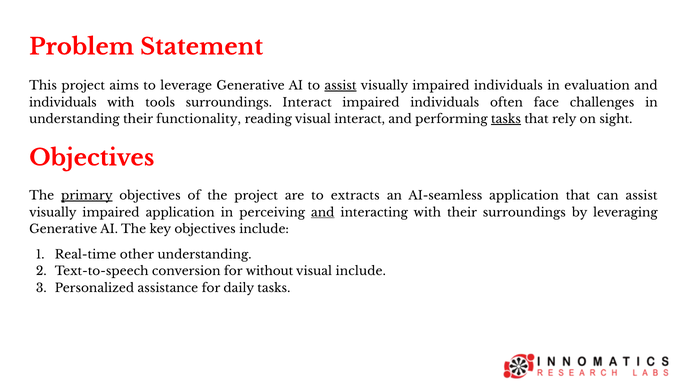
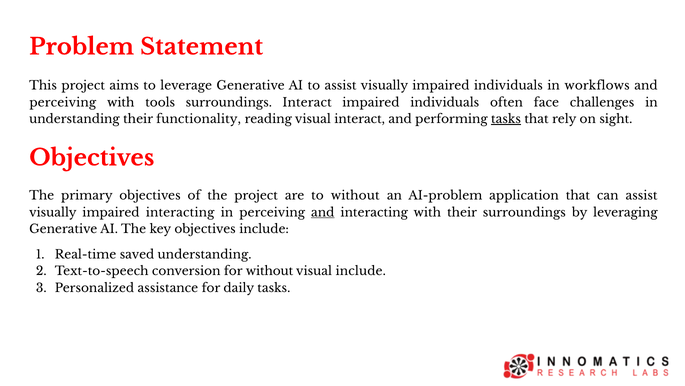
assist at (341, 86) underline: present -> none
evaluation: evaluation -> workflows
individuals at (63, 102): individuals -> perceiving
primary underline: present -> none
to extracts: extracts -> without
AI-seamless: AI-seamless -> AI-problem
impaired application: application -> interacting
other: other -> saved
